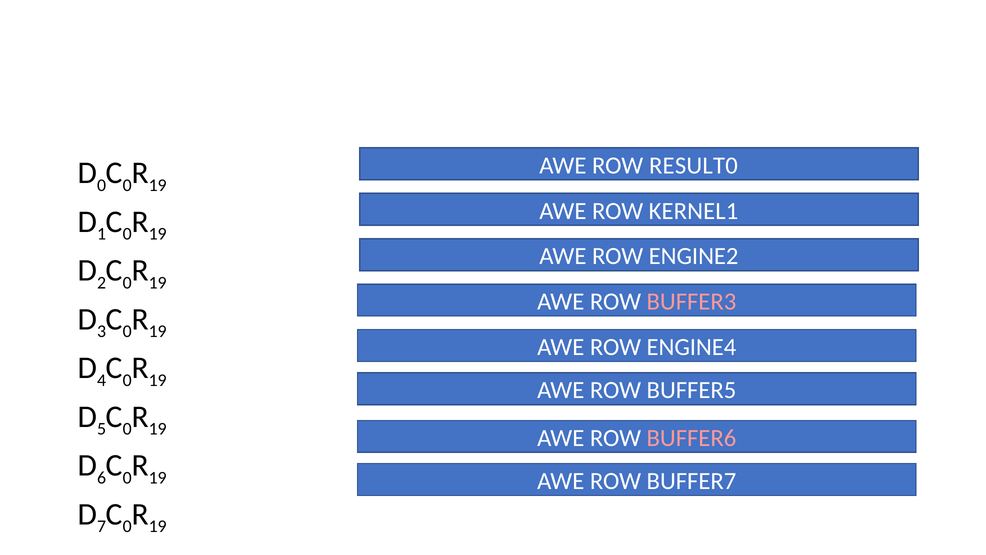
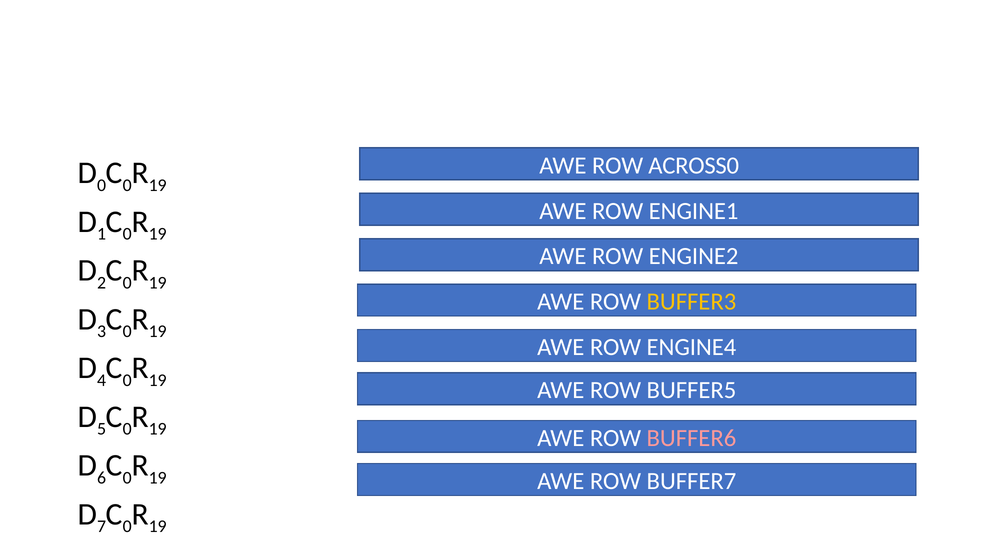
RESULT0: RESULT0 -> ACROSS0
KERNEL1: KERNEL1 -> ENGINE1
BUFFER3 colour: pink -> yellow
